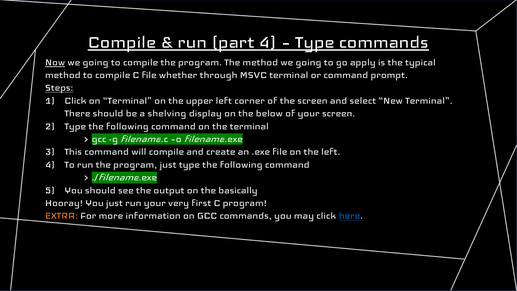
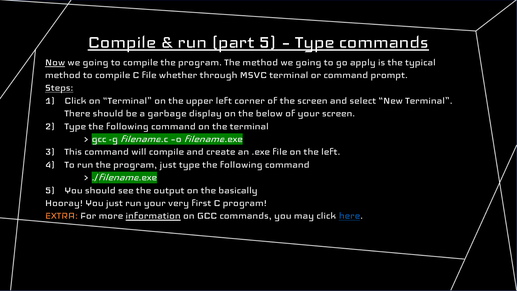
part 4: 4 -> 5
shelving: shelving -> garbage
information underline: none -> present
